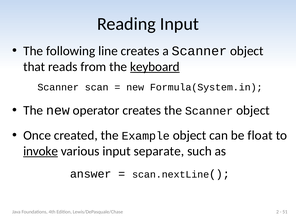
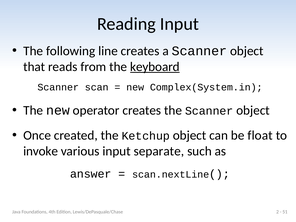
Formula(System.in: Formula(System.in -> Complex(System.in
Example: Example -> Ketchup
invoke underline: present -> none
